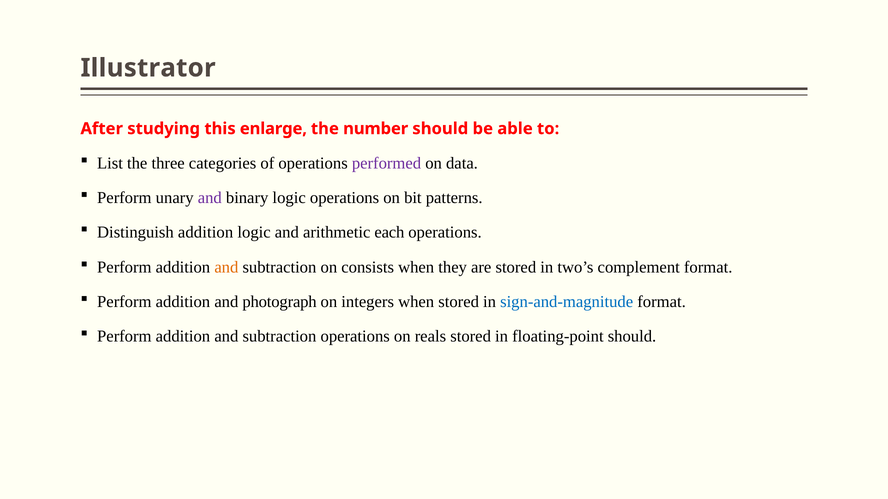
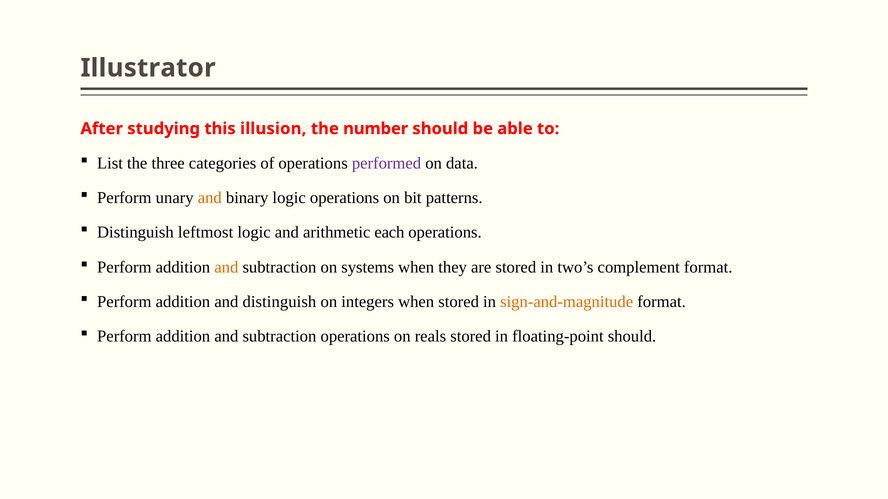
enlarge: enlarge -> illusion
and at (210, 198) colour: purple -> orange
Distinguish addition: addition -> leftmost
consists: consists -> systems
and photograph: photograph -> distinguish
sign-and-magnitude colour: blue -> orange
